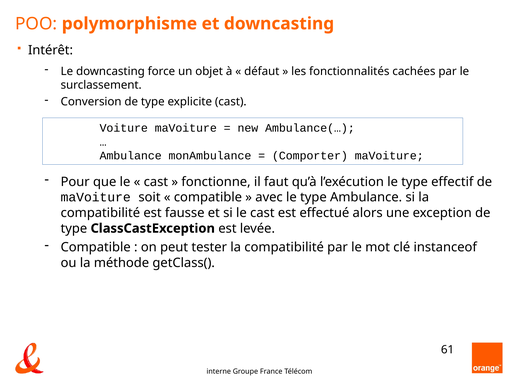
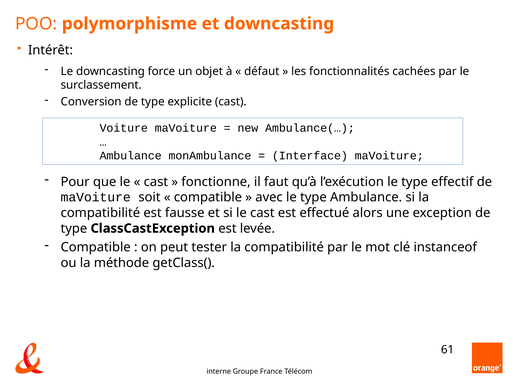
Comporter: Comporter -> Interface
